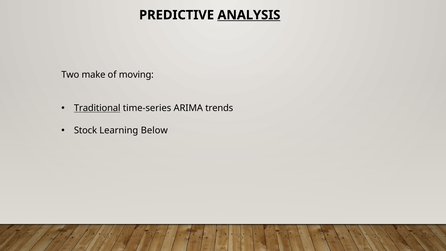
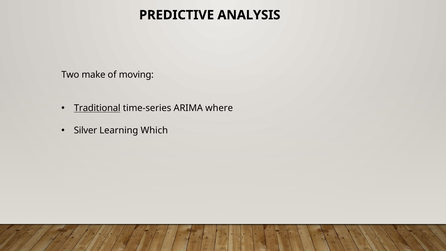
ANALYSIS underline: present -> none
trends: trends -> where
Stock: Stock -> Silver
Below: Below -> Which
